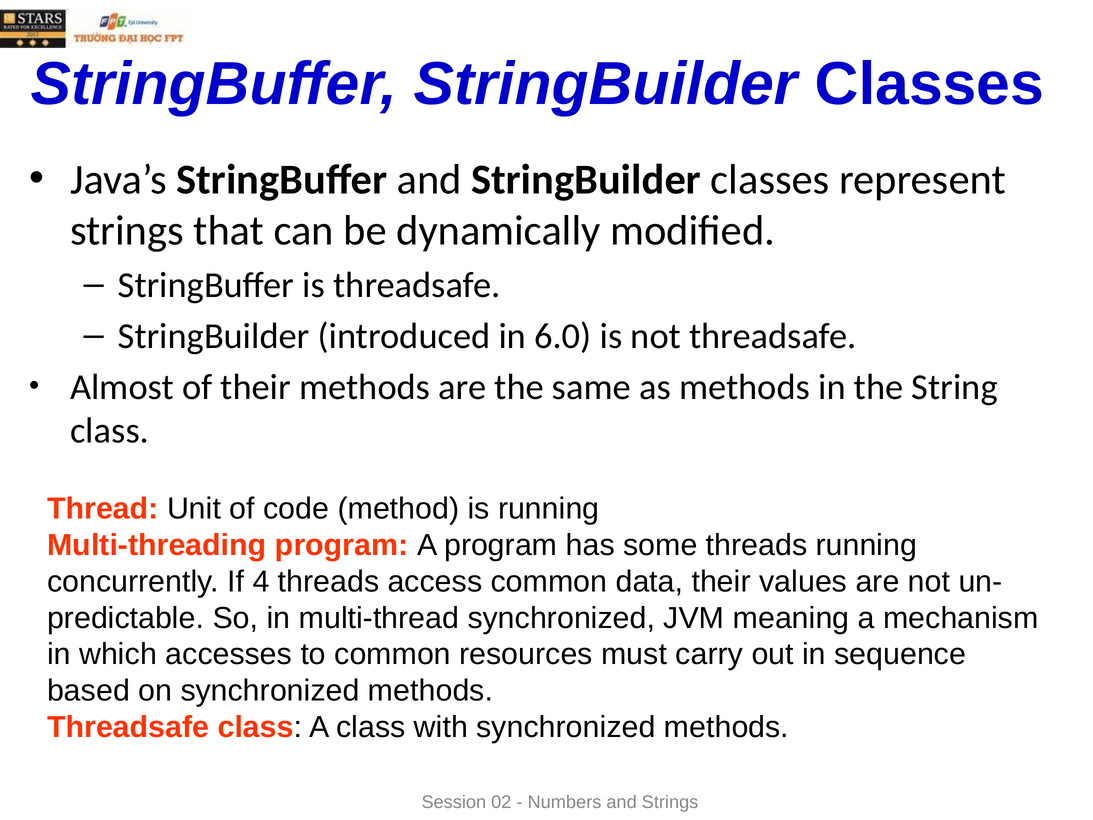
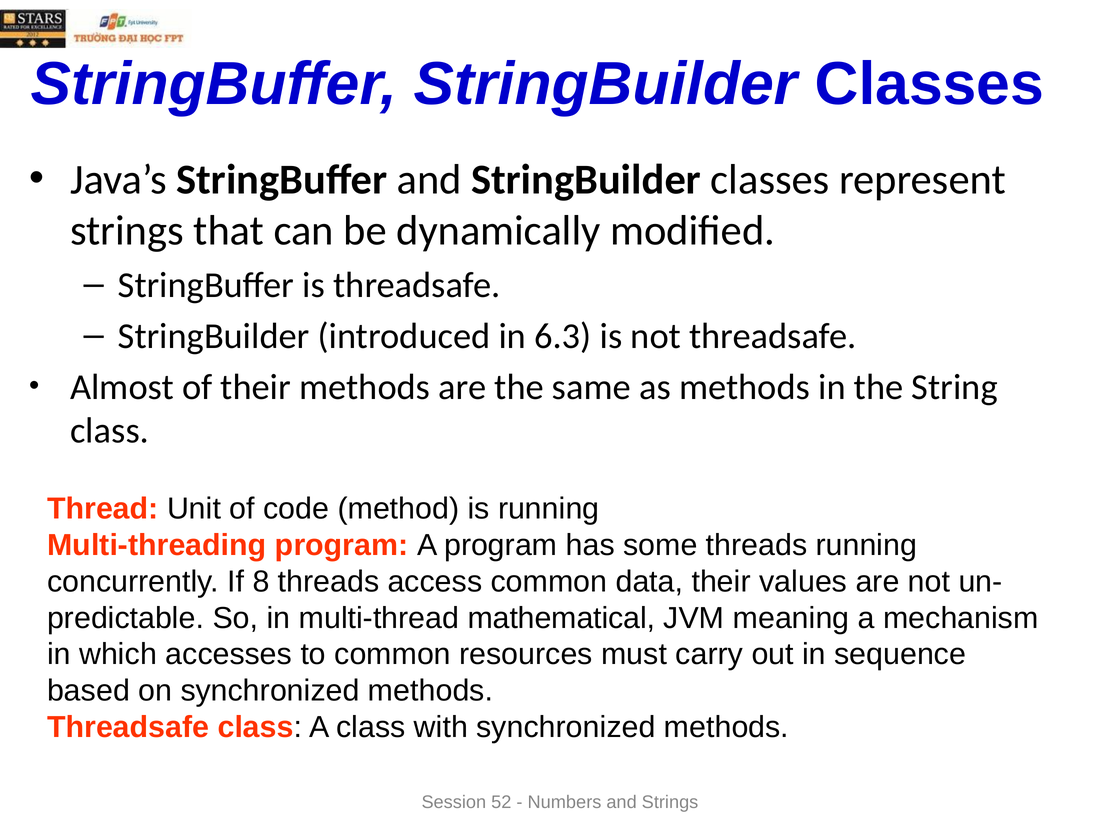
6.0: 6.0 -> 6.3
4: 4 -> 8
multi-thread synchronized: synchronized -> mathematical
02: 02 -> 52
